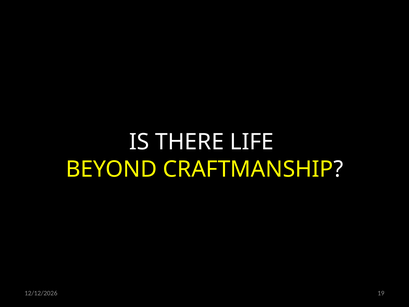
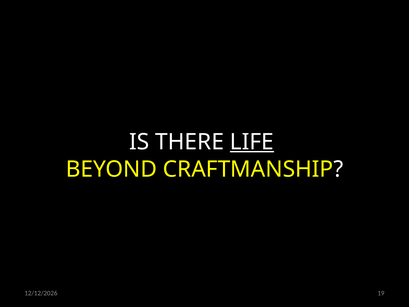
LIFE underline: none -> present
